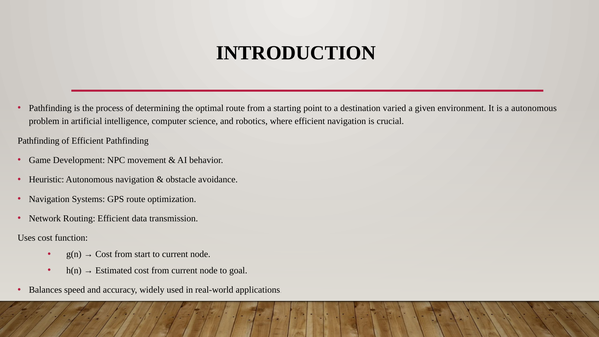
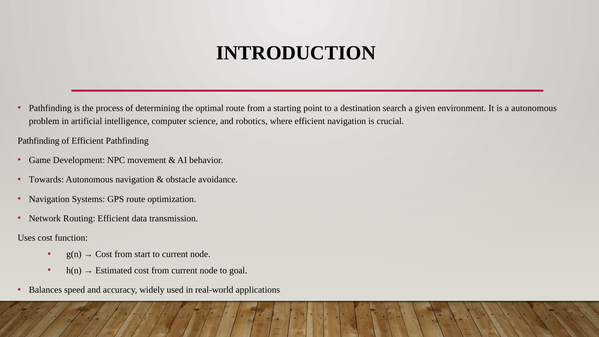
varied: varied -> search
Heuristic: Heuristic -> Towards
